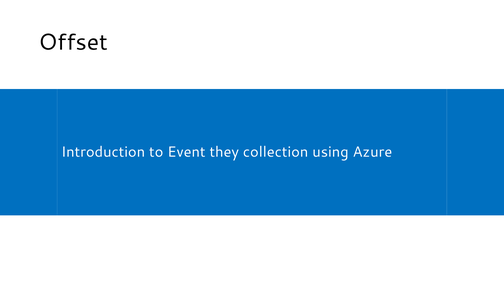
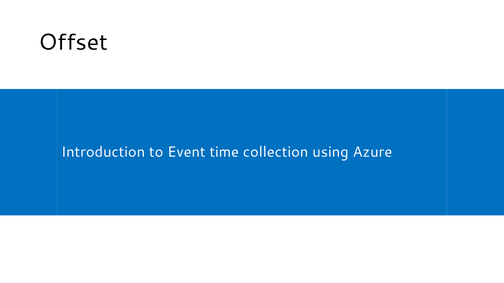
they: they -> time
